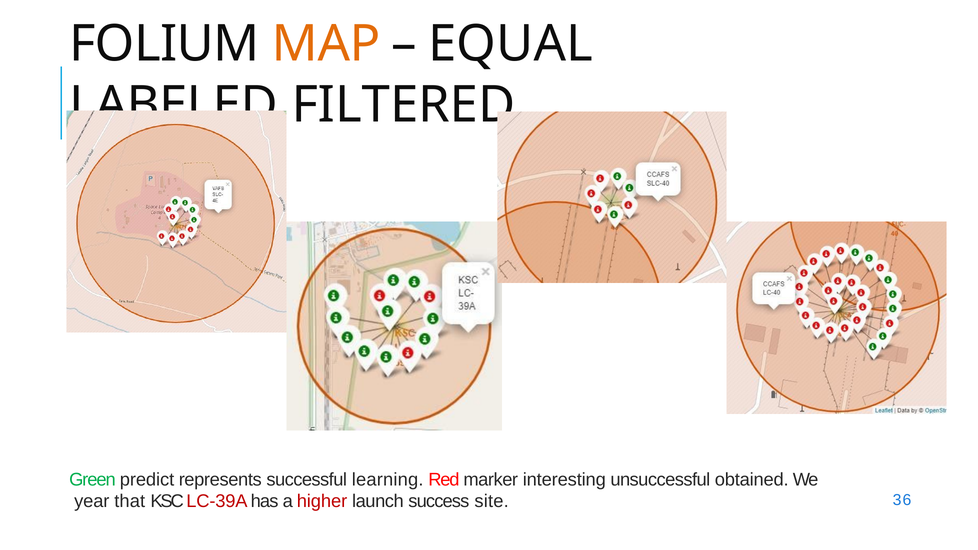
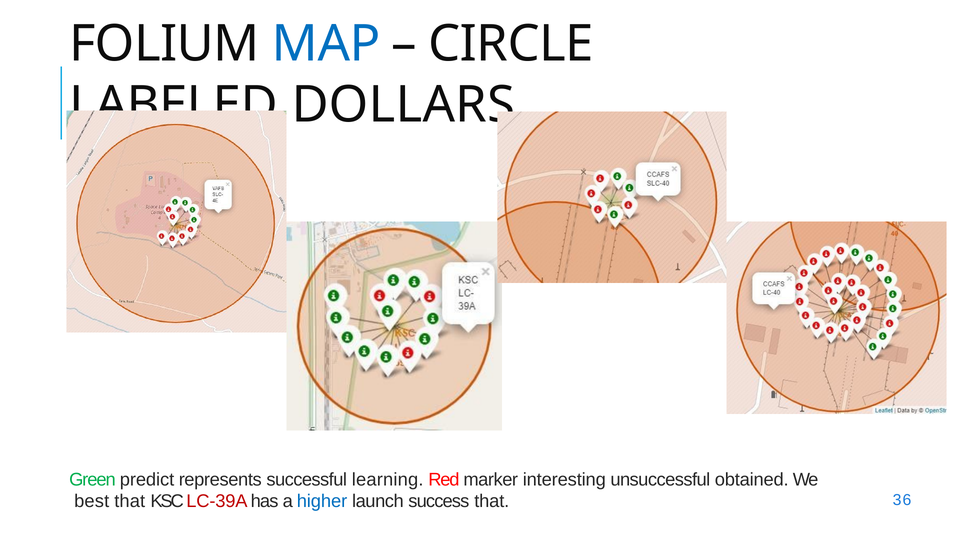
MAP colour: orange -> blue
EQUAL: EQUAL -> CIRCLE
FILTERED: FILTERED -> DOLLARS
year: year -> best
higher colour: red -> blue
success site: site -> that
